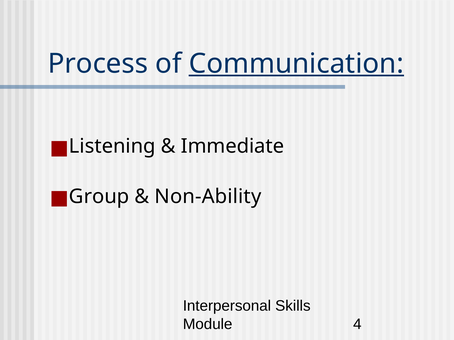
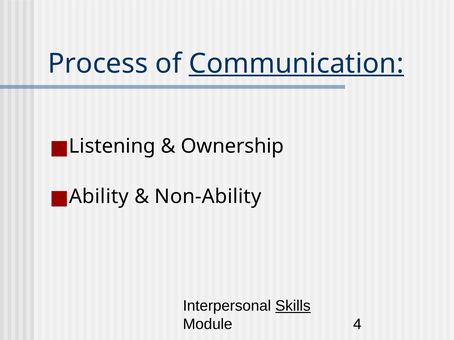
Immediate: Immediate -> Ownership
Group: Group -> Ability
Skills underline: none -> present
